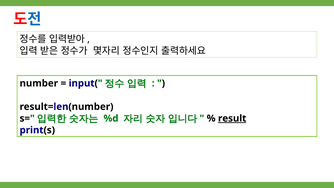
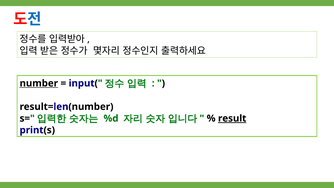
number underline: none -> present
